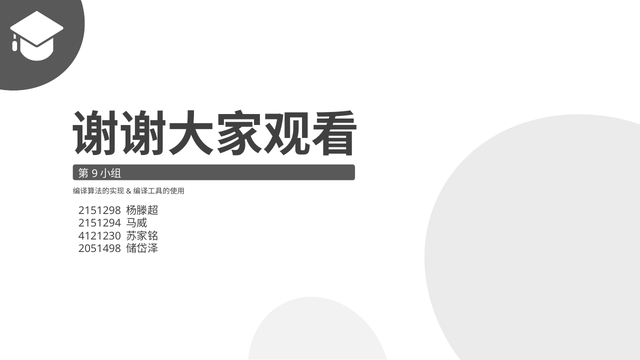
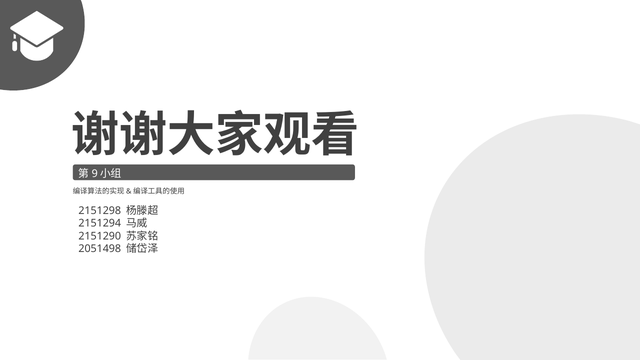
4121230: 4121230 -> 2151290
